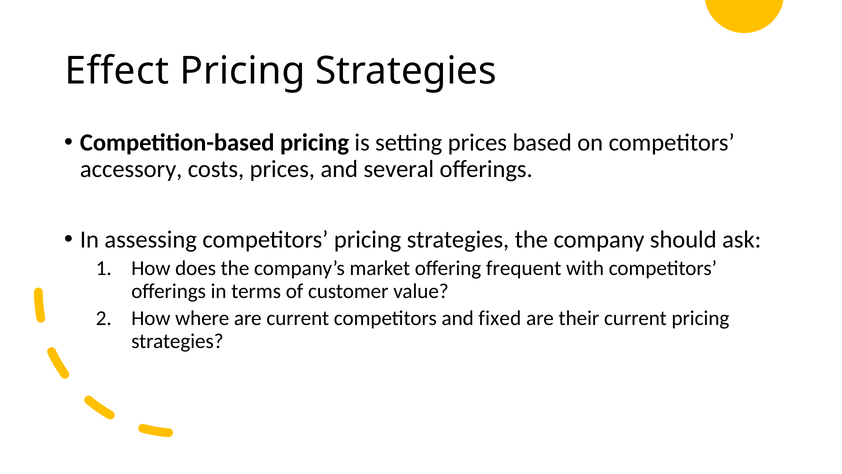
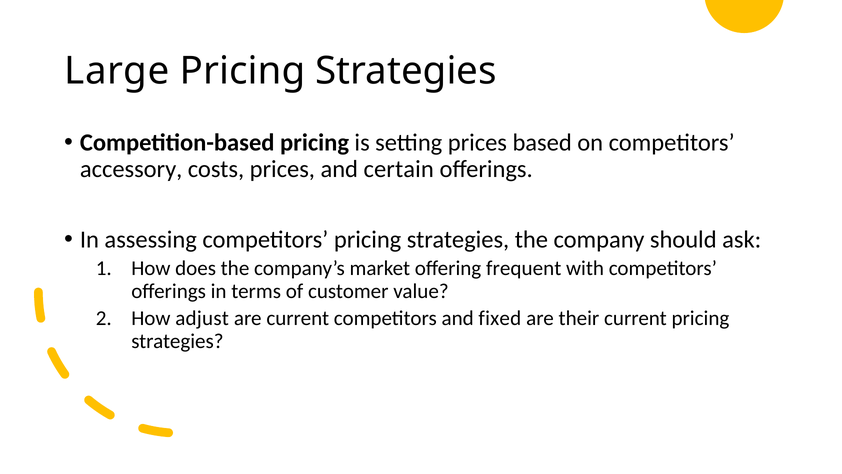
Effect: Effect -> Large
several: several -> certain
where: where -> adjust
